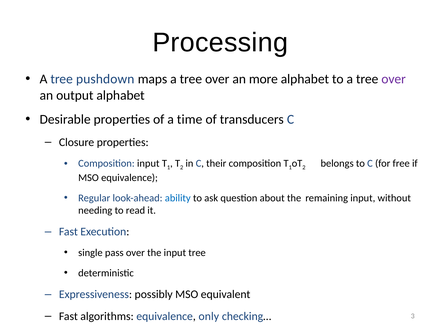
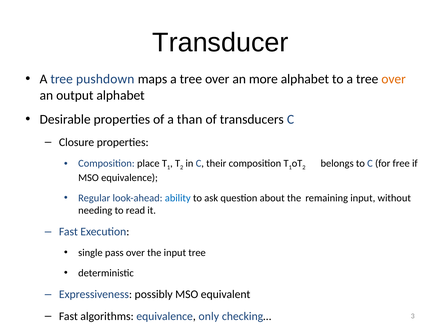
Processing: Processing -> Transducer
over at (394, 79) colour: purple -> orange
time: time -> than
Composition input: input -> place
